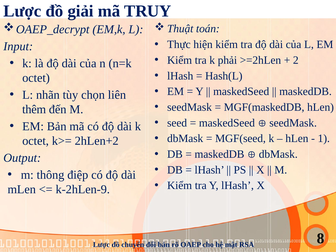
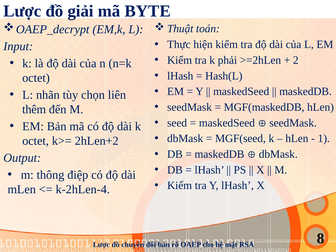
TRUY: TRUY -> BYTE
k-2hLen-9: k-2hLen-9 -> k-2hLen-4
